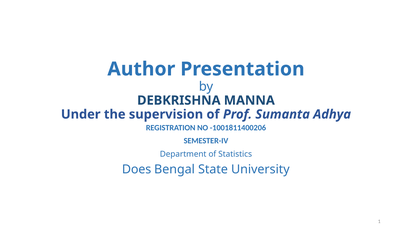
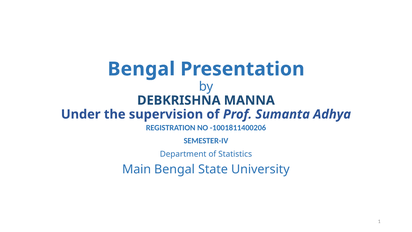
Author at (141, 69): Author -> Bengal
Does: Does -> Main
